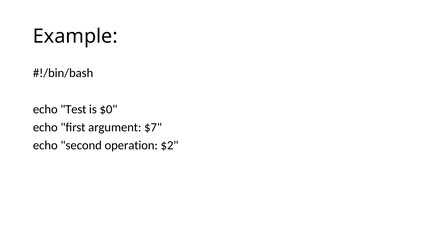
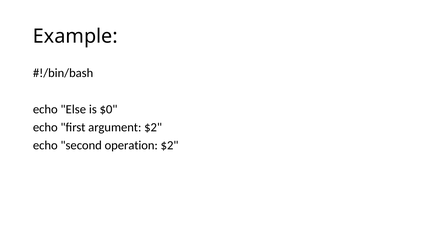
Test: Test -> Else
argument $7: $7 -> $2
